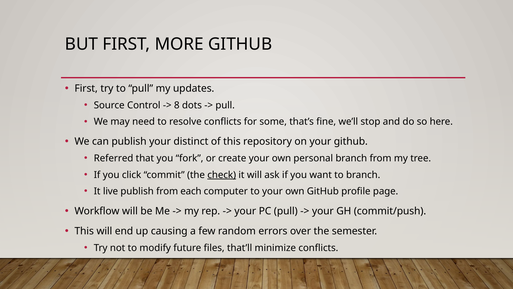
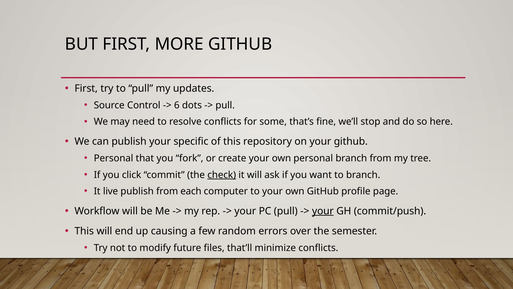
8: 8 -> 6
distinct: distinct -> specific
Referred at (114, 158): Referred -> Personal
your at (323, 211) underline: none -> present
